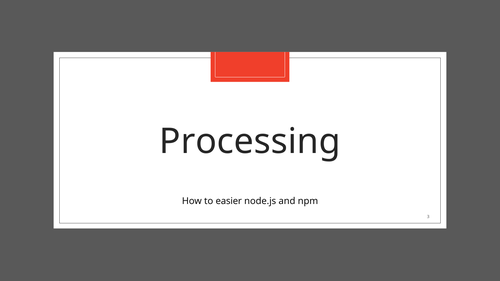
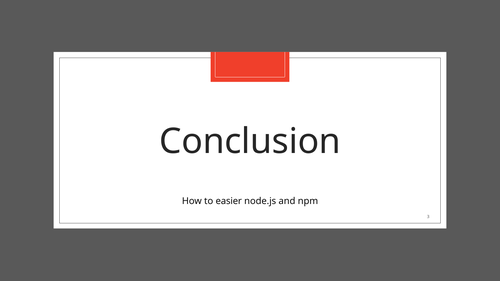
Processing: Processing -> Conclusion
